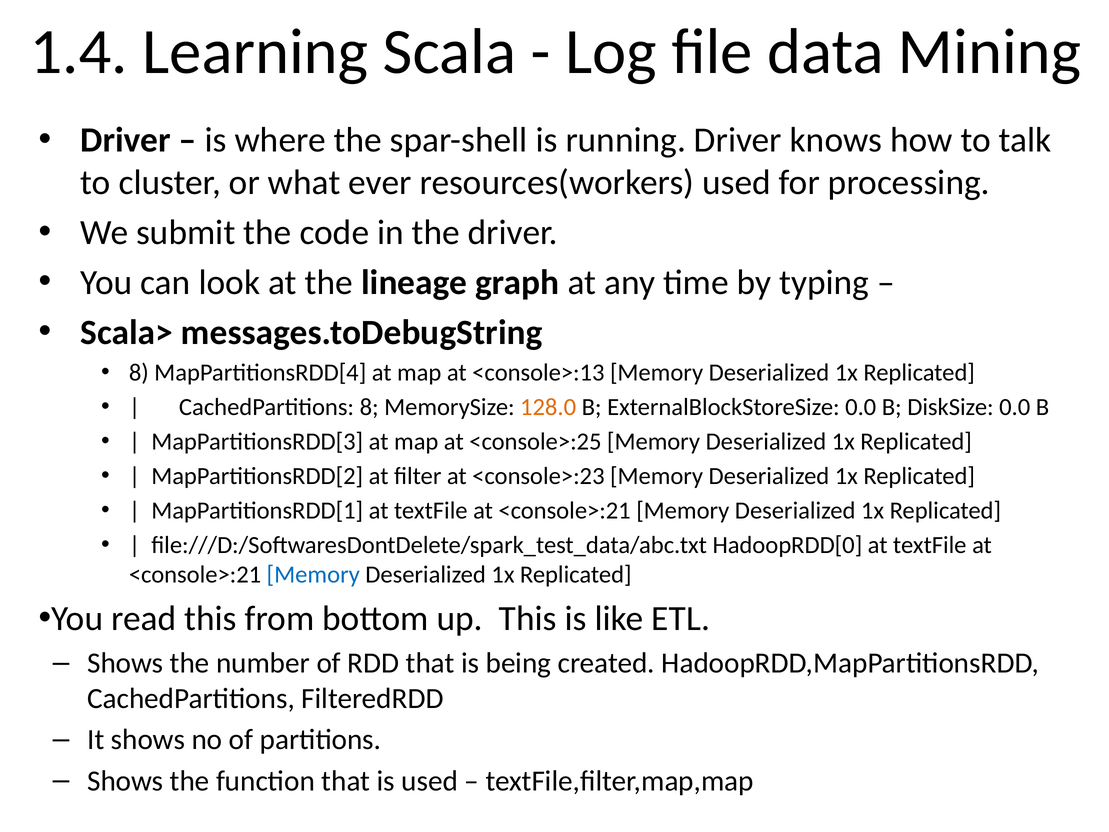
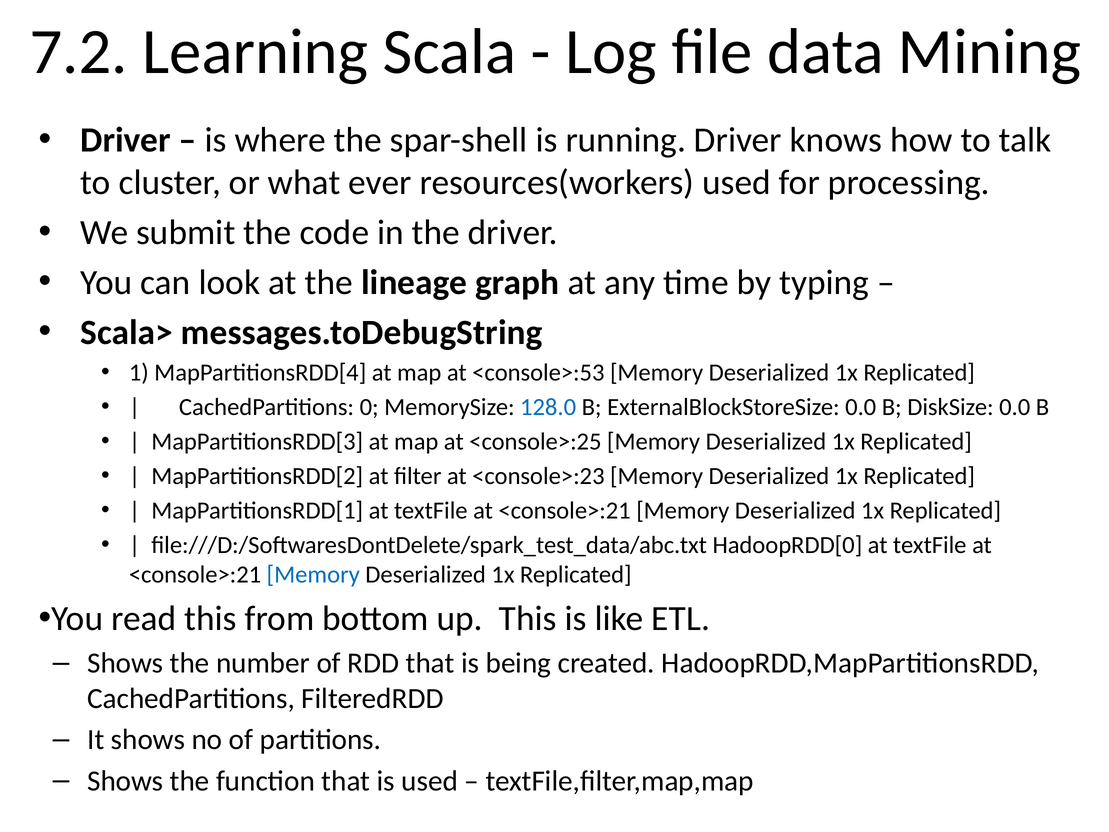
1.4: 1.4 -> 7.2
8 at (139, 372): 8 -> 1
<console>:13: <console>:13 -> <console>:53
CachedPartitions 8: 8 -> 0
128.0 colour: orange -> blue
